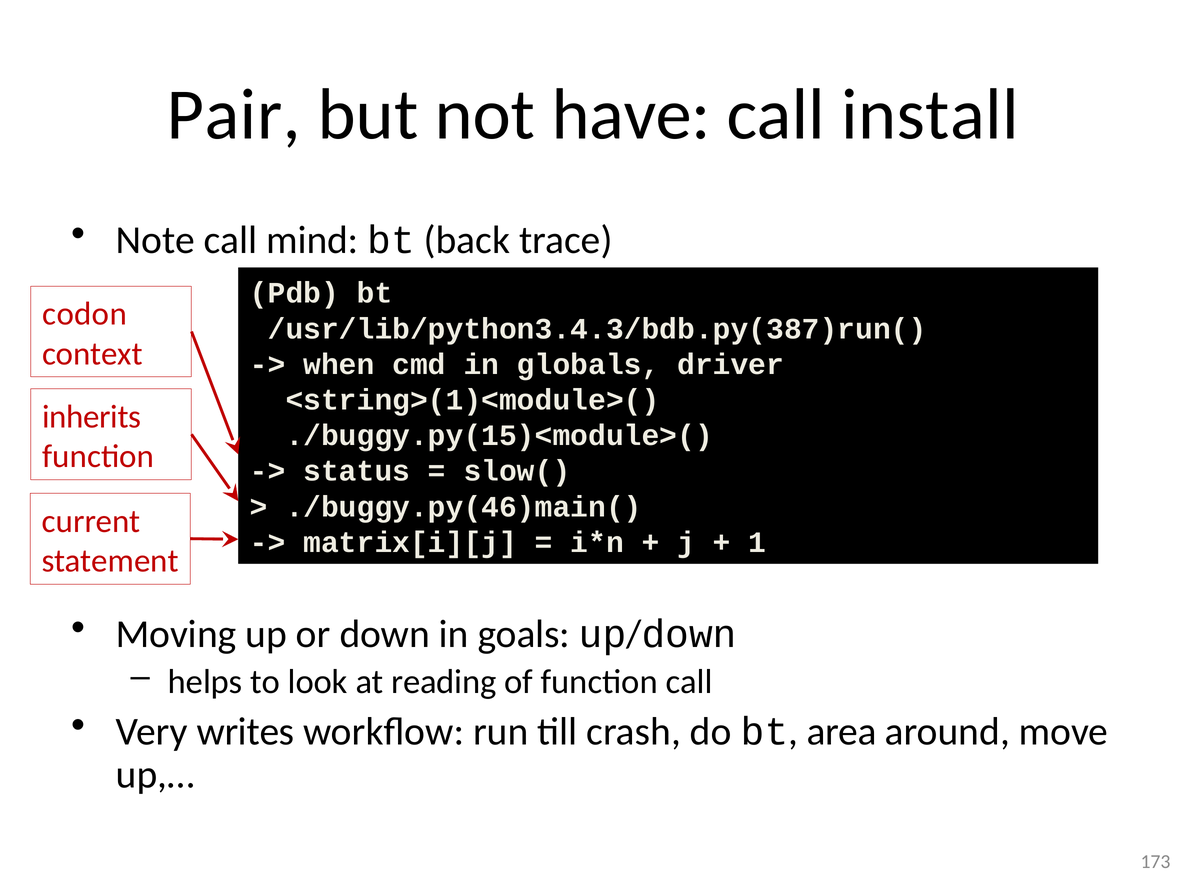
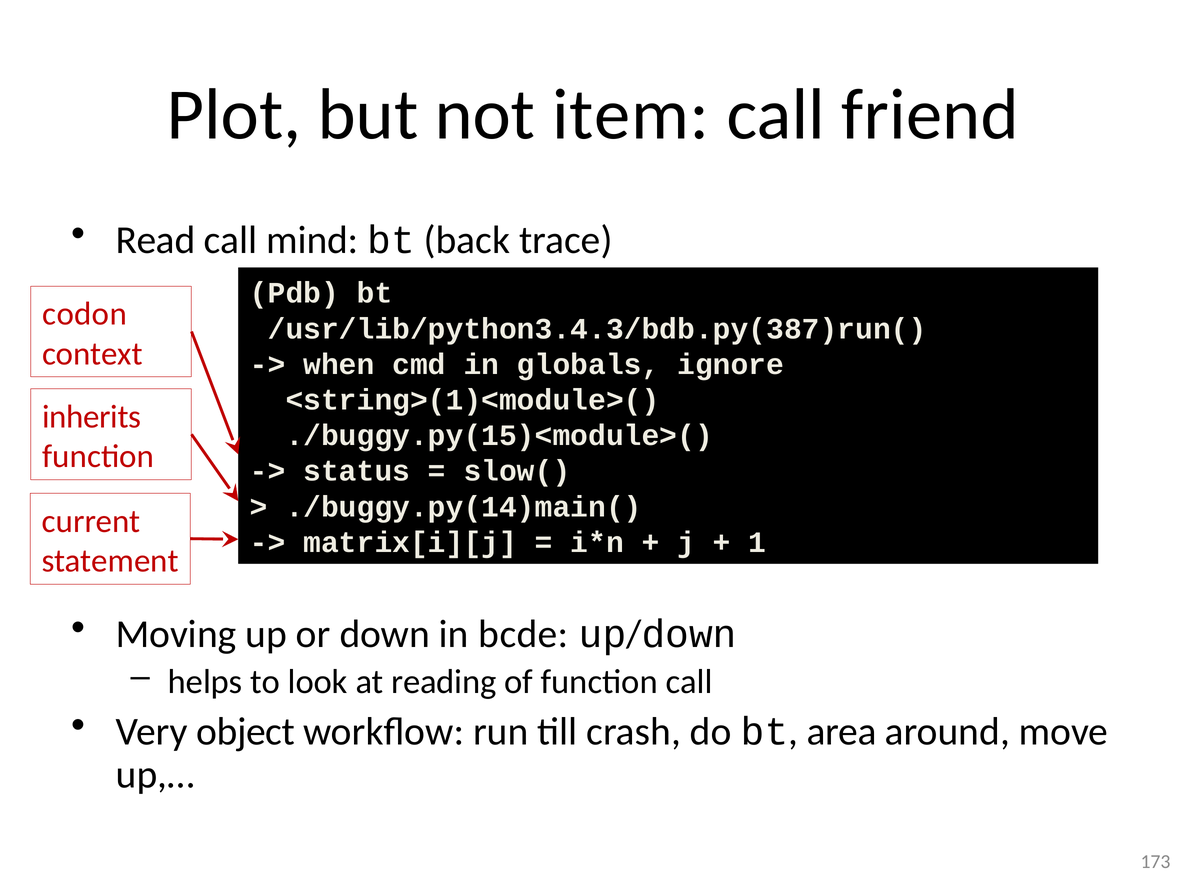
Pair: Pair -> Plot
have: have -> item
install: install -> friend
Note: Note -> Read
driver: driver -> ignore
./buggy.py(46)main(: ./buggy.py(46)main( -> ./buggy.py(14)main(
goals: goals -> bcde
writes: writes -> object
